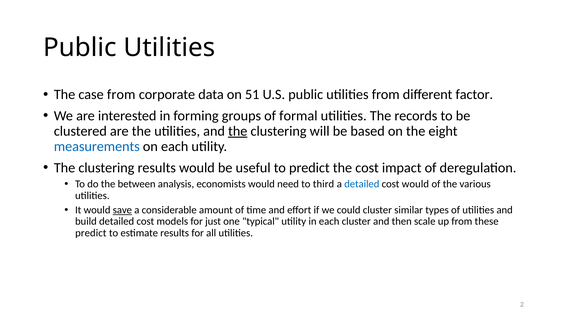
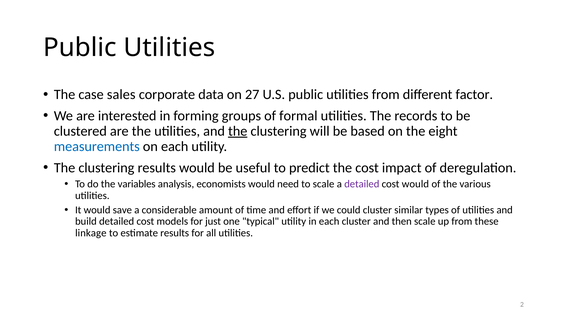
case from: from -> sales
51: 51 -> 27
between: between -> variables
to third: third -> scale
detailed at (362, 184) colour: blue -> purple
save underline: present -> none
predict at (91, 233): predict -> linkage
